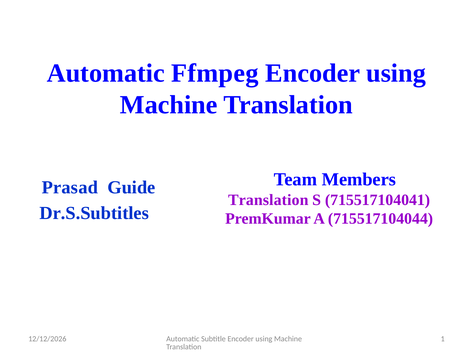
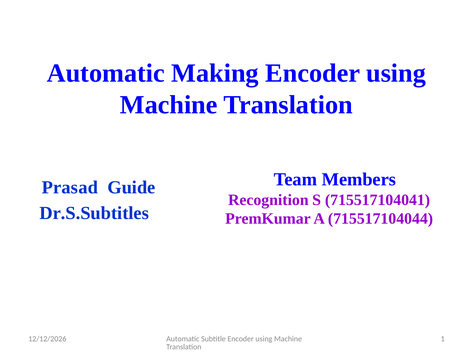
Ffmpeg: Ffmpeg -> Making
Translation at (268, 200): Translation -> Recognition
